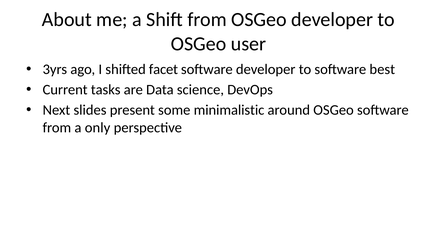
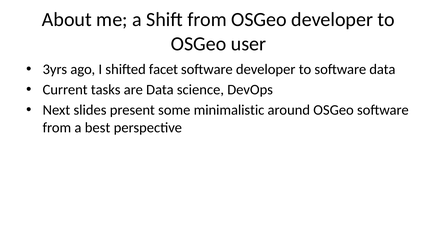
software best: best -> data
only: only -> best
